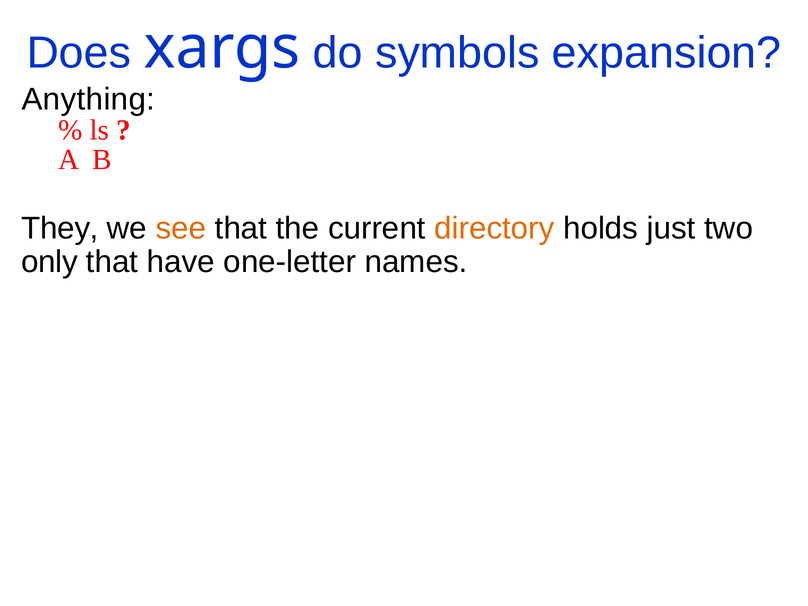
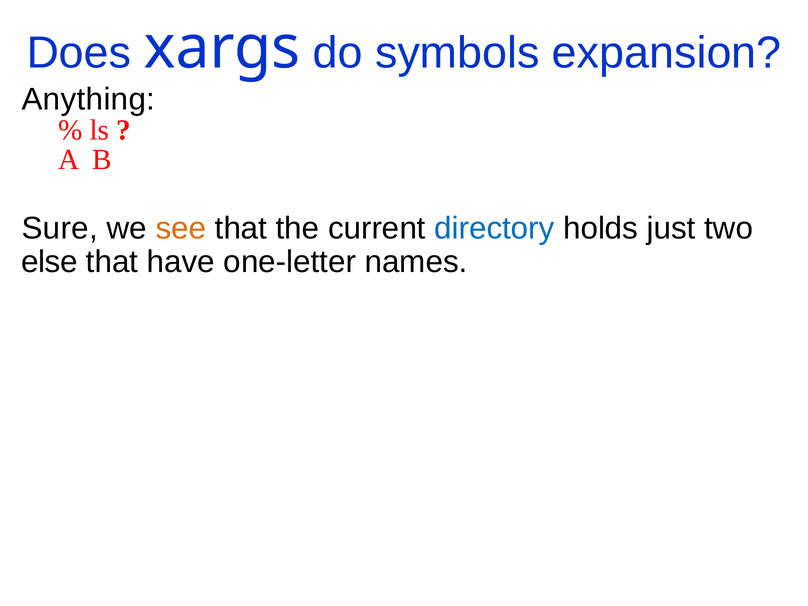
They: They -> Sure
directory colour: orange -> blue
only: only -> else
